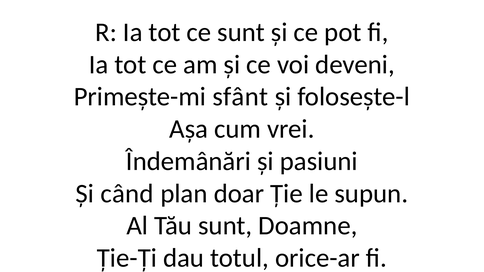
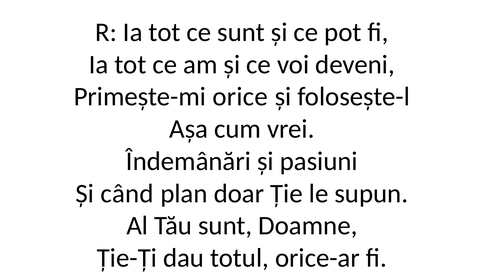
sfânt: sfânt -> orice
